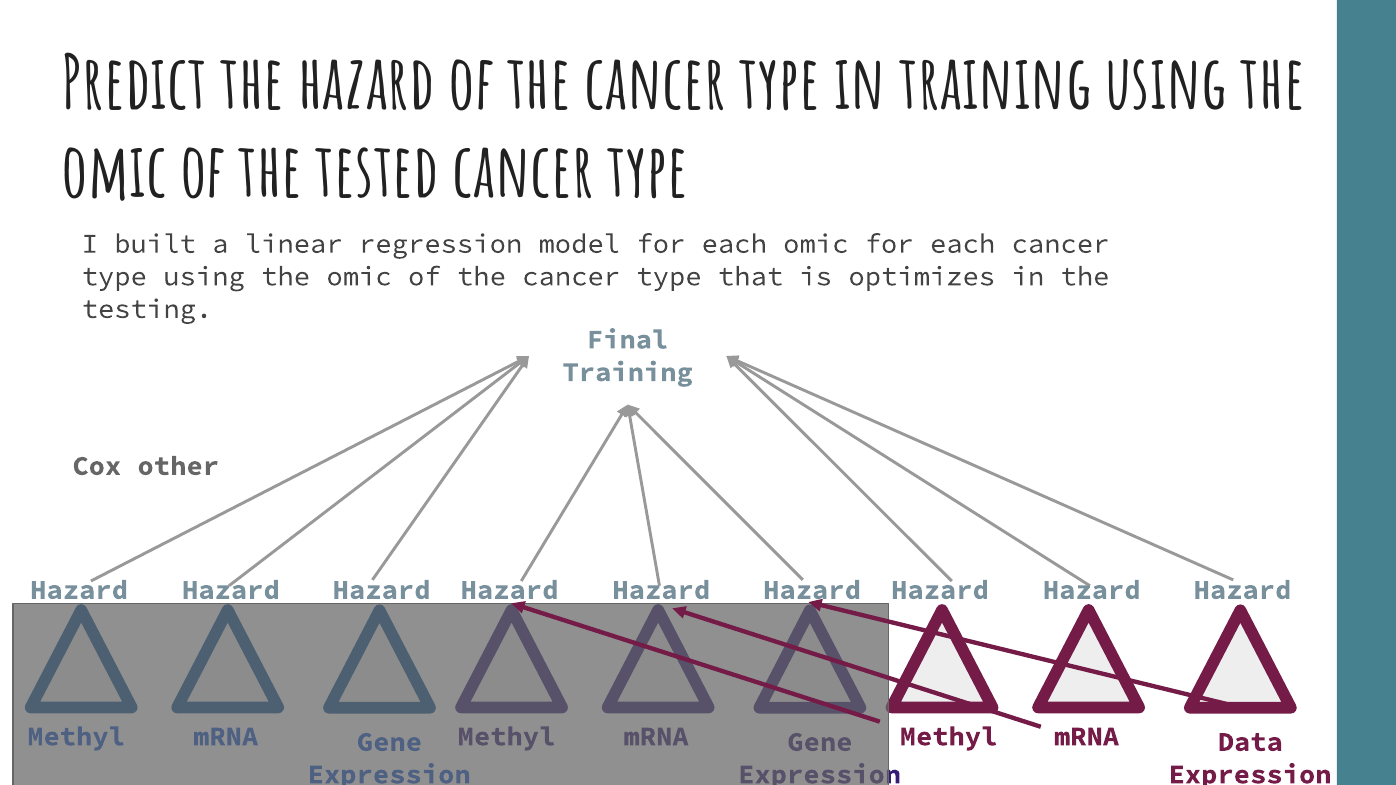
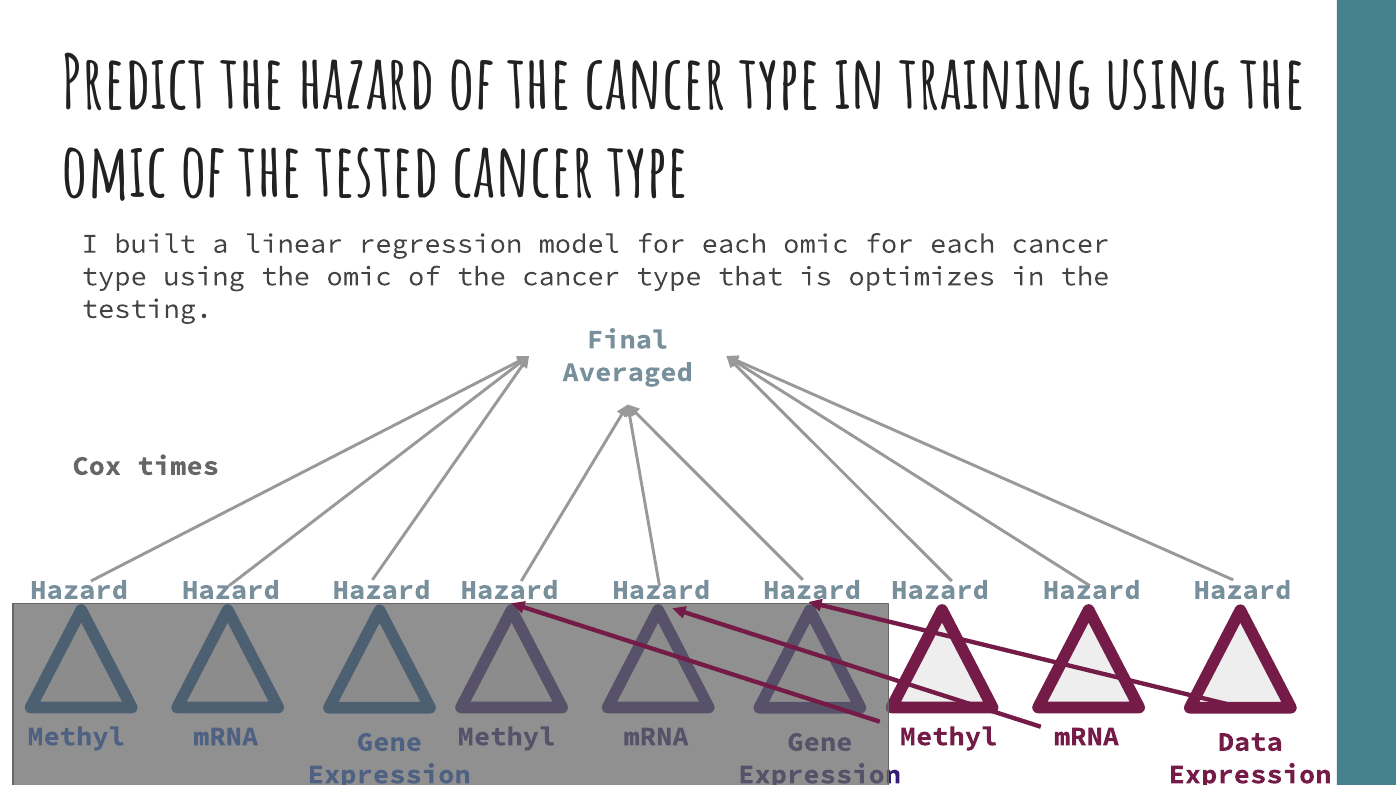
Training at (628, 372): Training -> Averaged
other: other -> times
